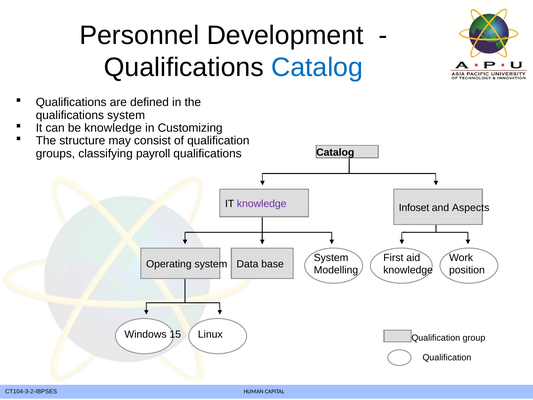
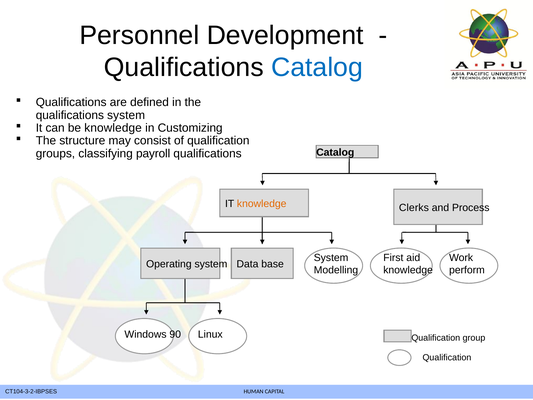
knowledge at (262, 203) colour: purple -> orange
Infoset: Infoset -> Clerks
Aspects: Aspects -> Process
position: position -> perform
15: 15 -> 90
